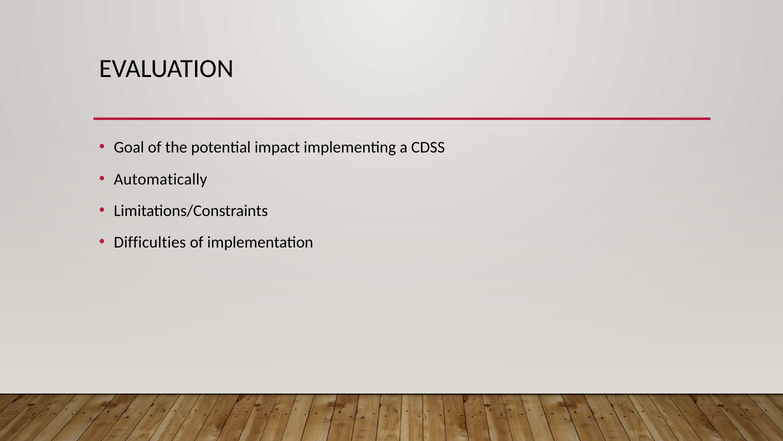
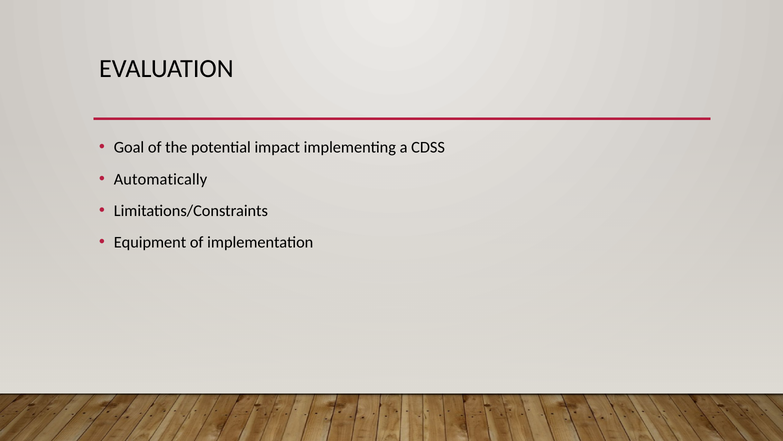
Difficulties: Difficulties -> Equipment
